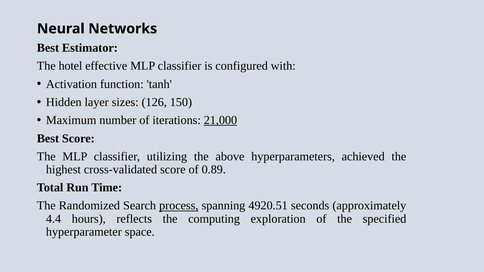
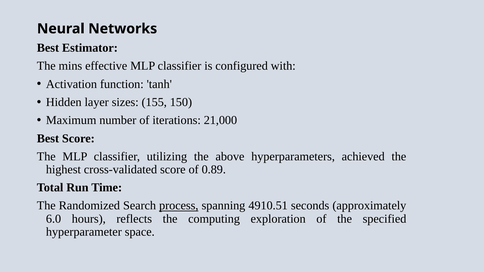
hotel: hotel -> mins
126: 126 -> 155
21,000 underline: present -> none
4920.51: 4920.51 -> 4910.51
4.4: 4.4 -> 6.0
